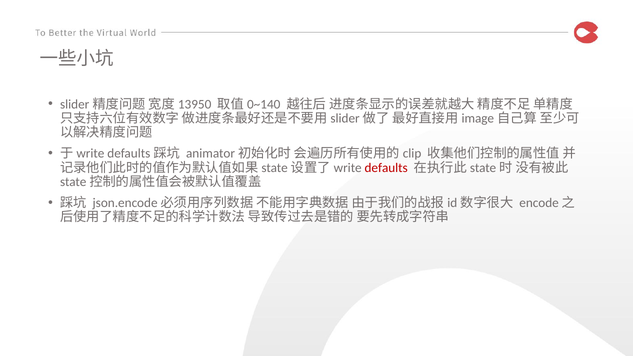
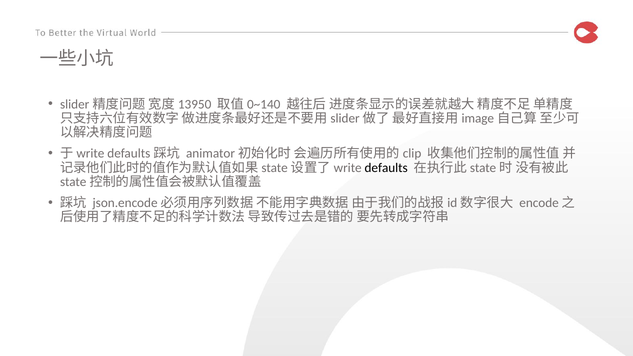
defaults colour: red -> black
